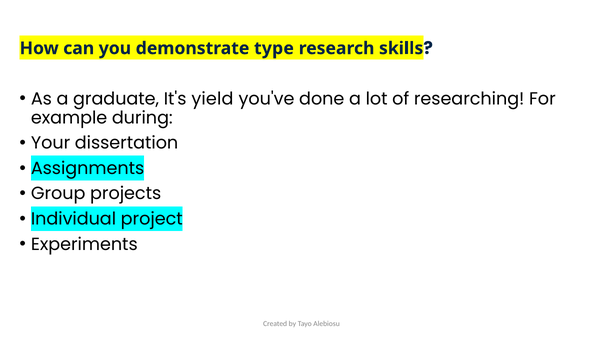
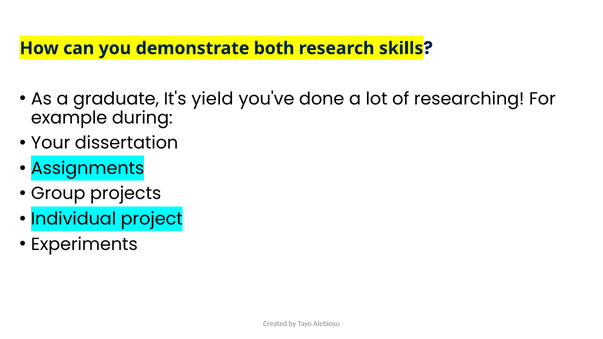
type: type -> both
